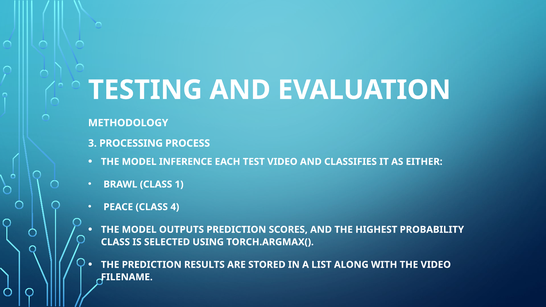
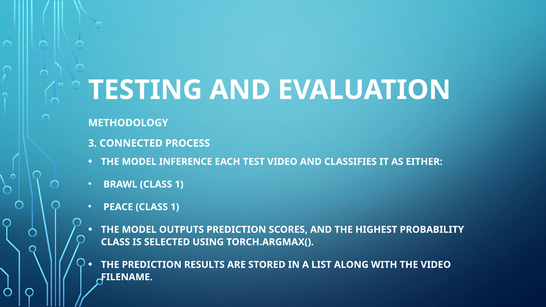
PROCESSING: PROCESSING -> CONNECTED
PEACE CLASS 4: 4 -> 1
